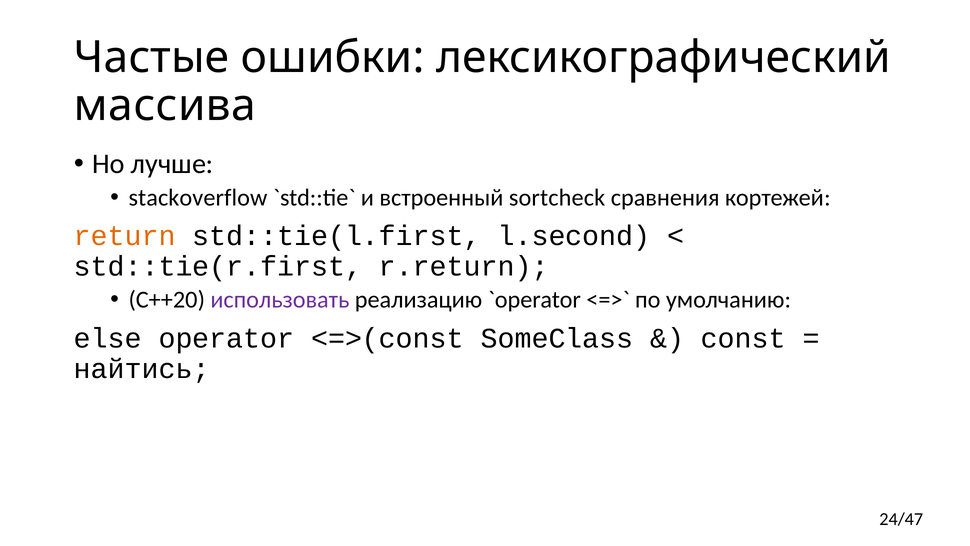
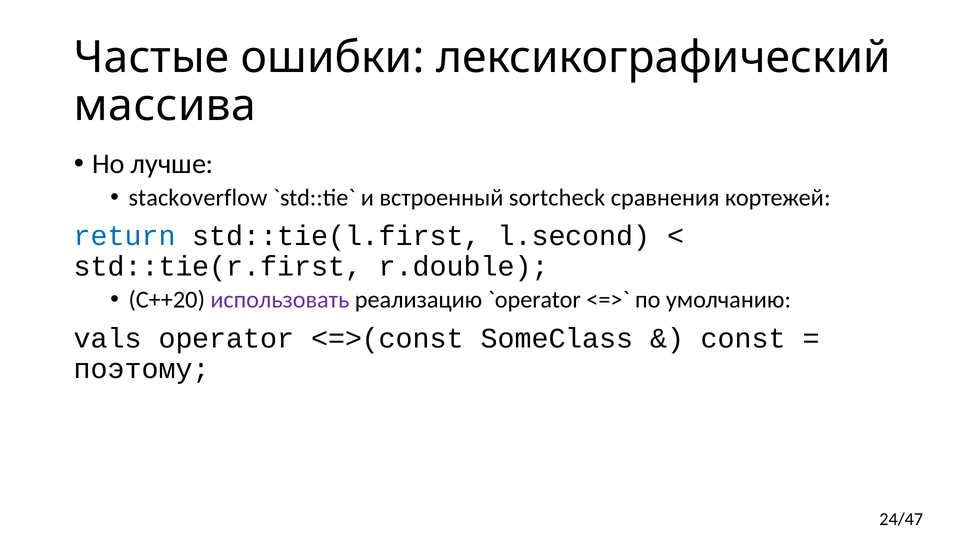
return colour: orange -> blue
r.return: r.return -> r.double
else: else -> vals
найтись: найтись -> поэтому
